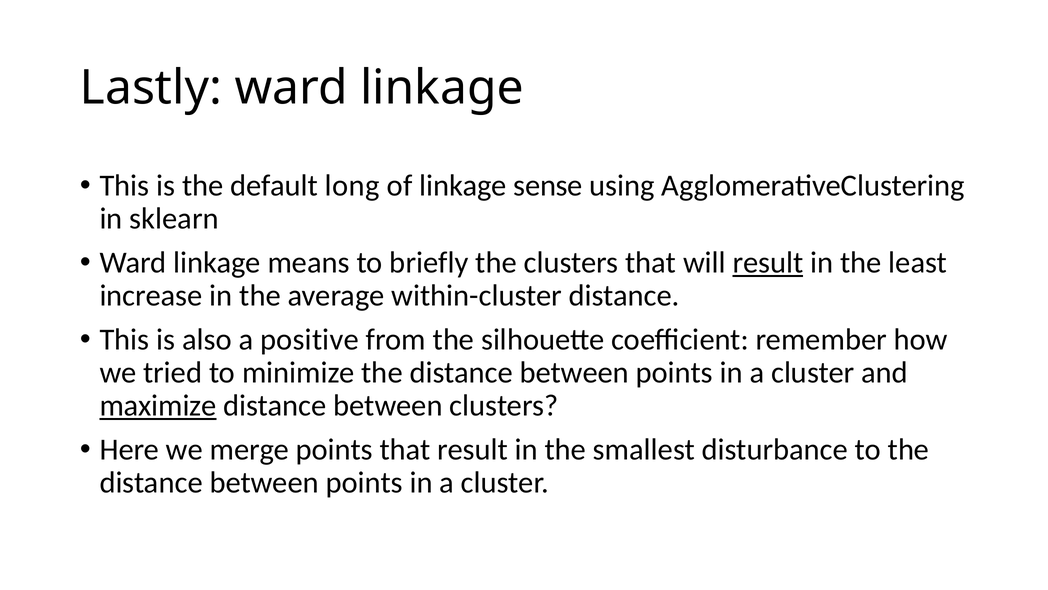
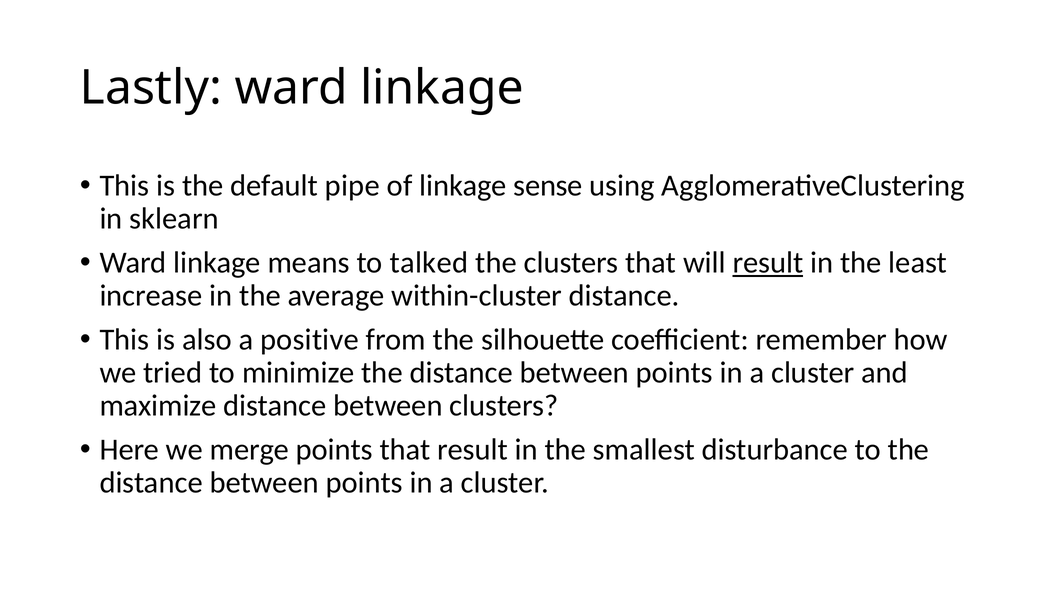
long: long -> pipe
briefly: briefly -> talked
maximize underline: present -> none
